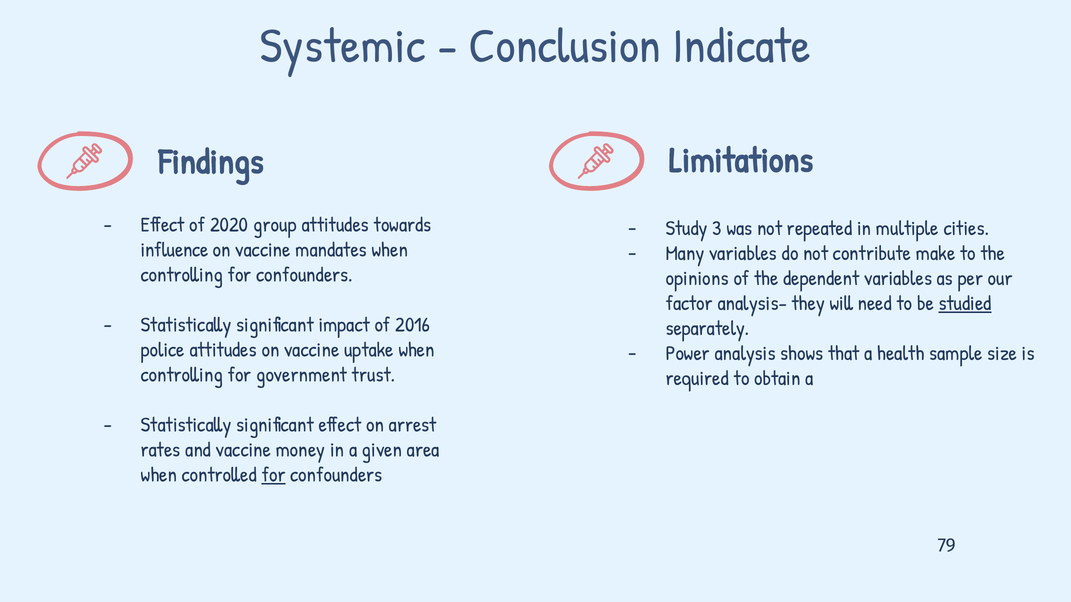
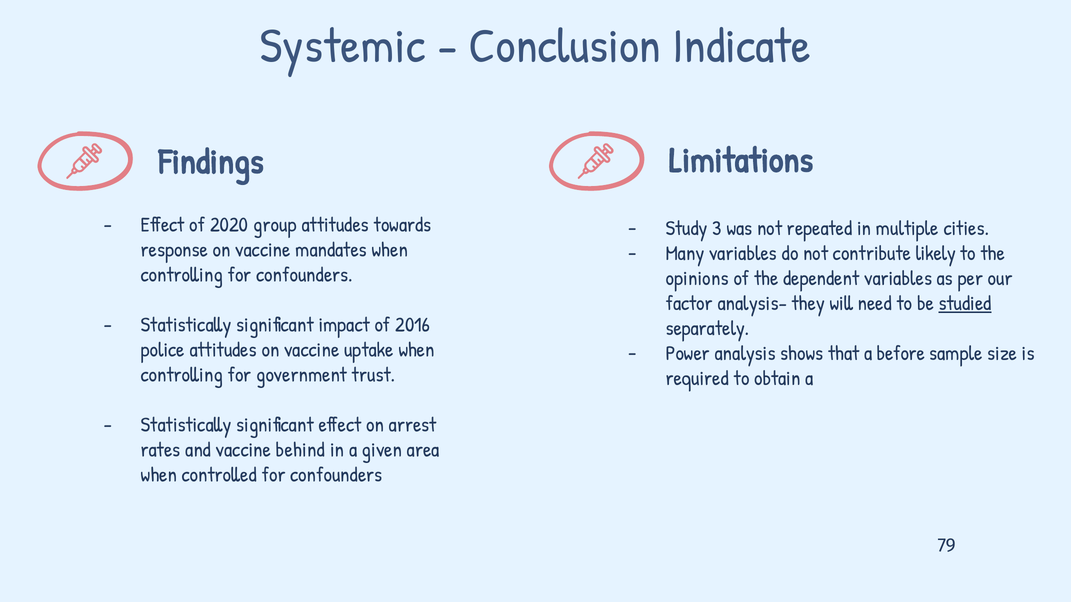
influence: influence -> response
make: make -> likely
health: health -> before
money: money -> behind
for at (274, 475) underline: present -> none
